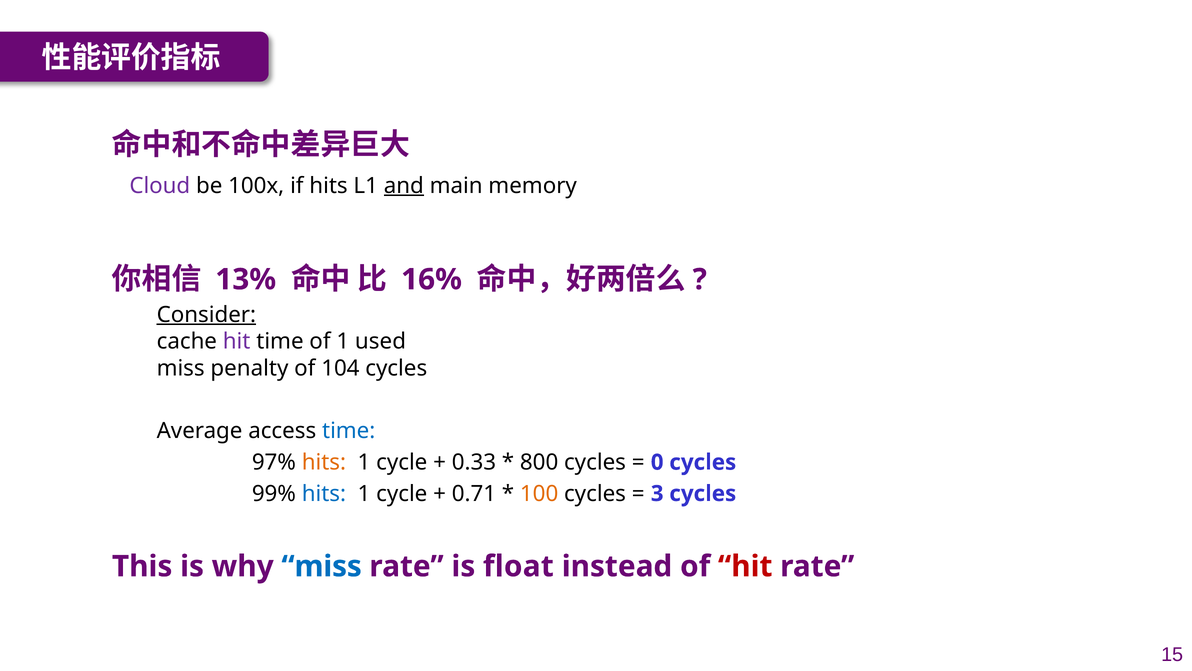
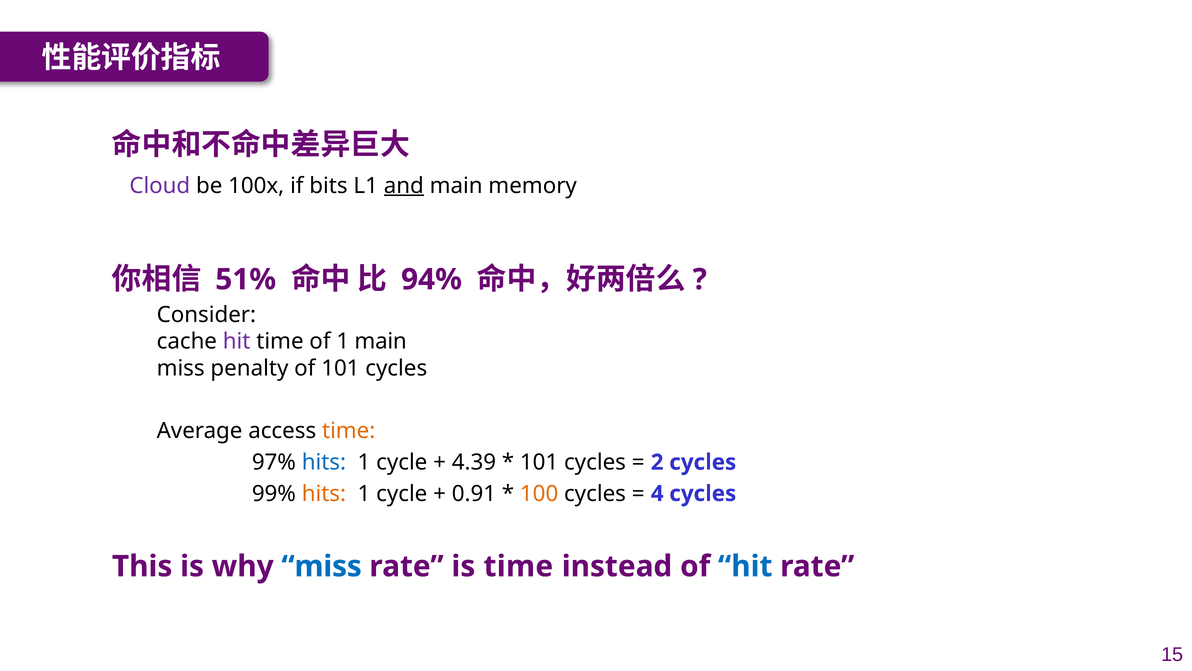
if hits: hits -> bits
13%: 13% -> 51%
16%: 16% -> 94%
Consider underline: present -> none
1 used: used -> main
of 104: 104 -> 101
time at (349, 431) colour: blue -> orange
hits at (324, 462) colour: orange -> blue
0.33: 0.33 -> 4.39
800 at (539, 462): 800 -> 101
0: 0 -> 2
hits at (324, 493) colour: blue -> orange
0.71: 0.71 -> 0.91
3: 3 -> 4
is float: float -> time
hit at (745, 566) colour: red -> blue
